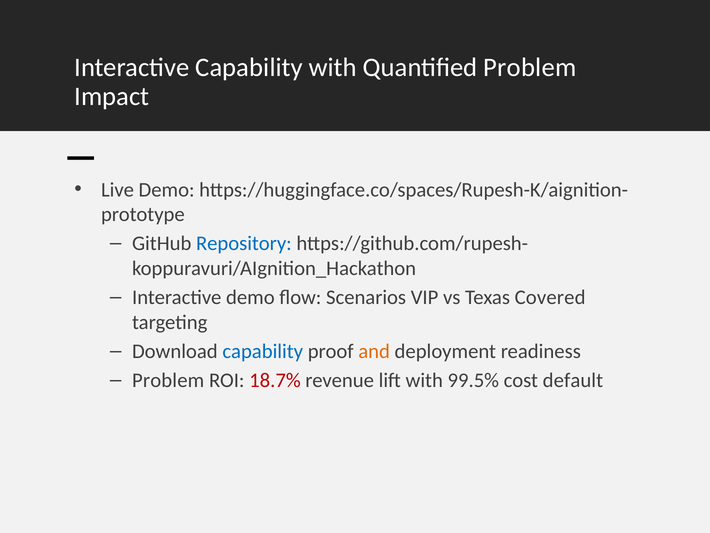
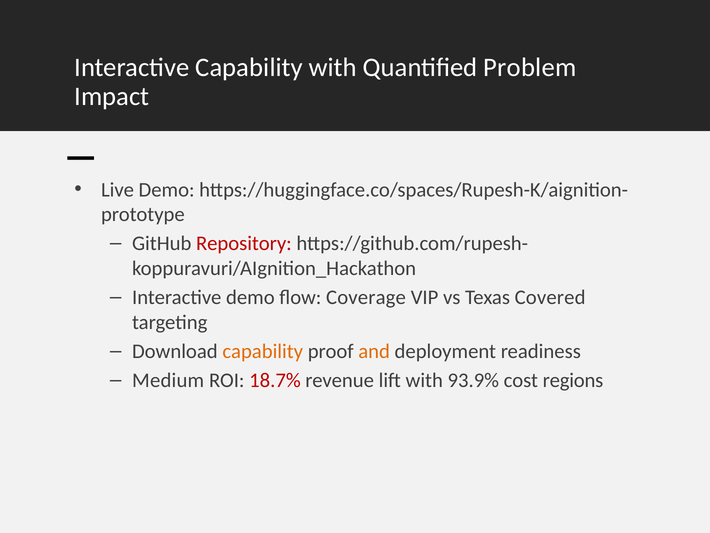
Repository colour: blue -> red
Scenarios: Scenarios -> Coverage
capability at (263, 351) colour: blue -> orange
Problem at (168, 380): Problem -> Medium
99.5%: 99.5% -> 93.9%
default: default -> regions
